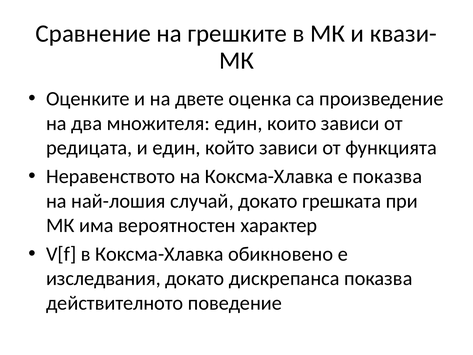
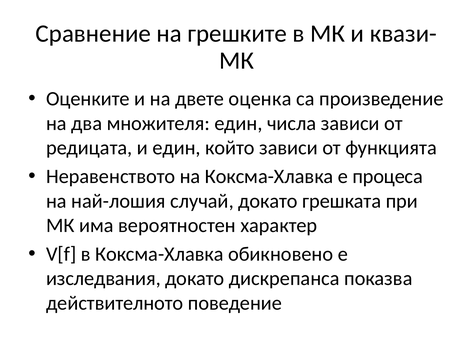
които: които -> числа
е показва: показва -> процеса
